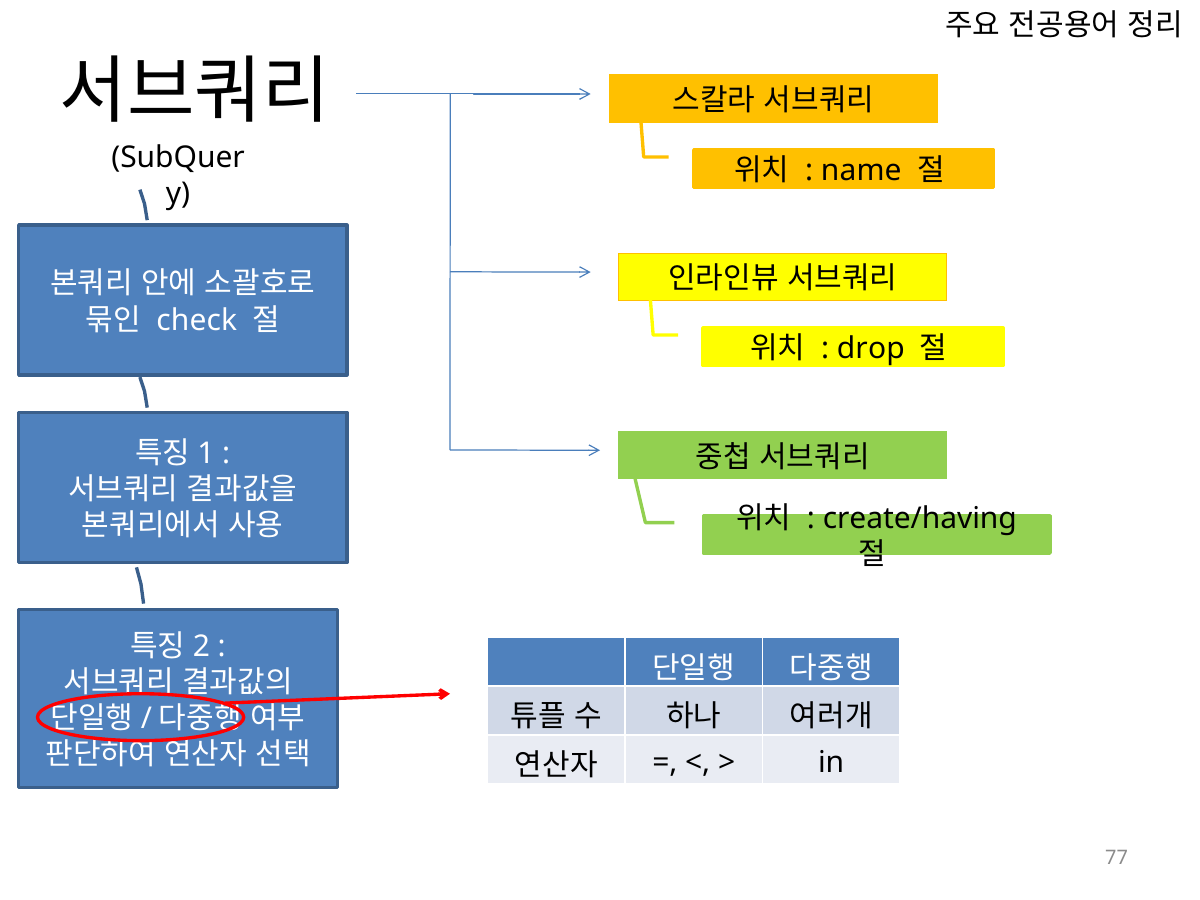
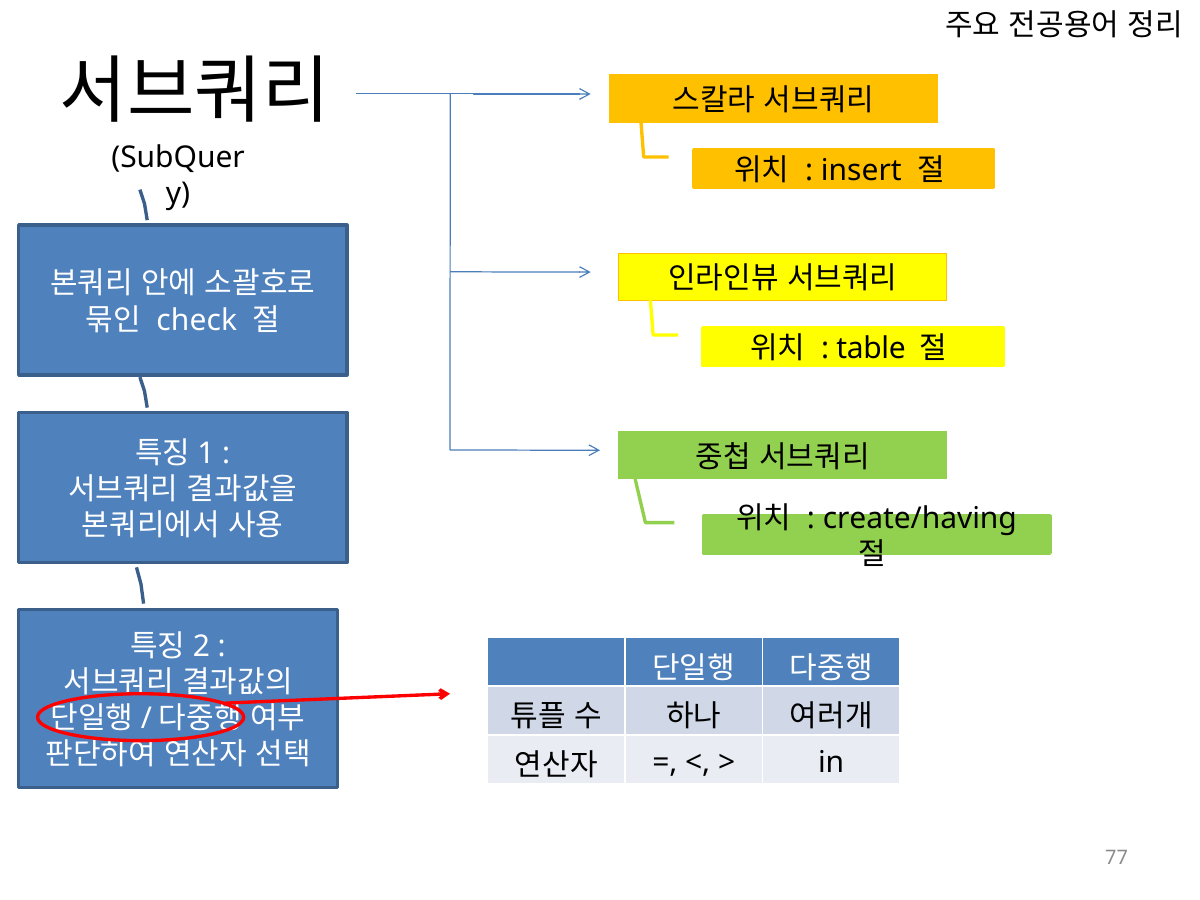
name: name -> insert
drop: drop -> table
